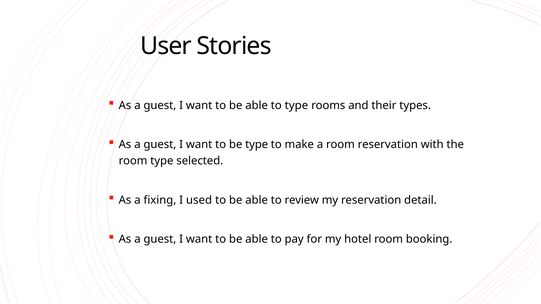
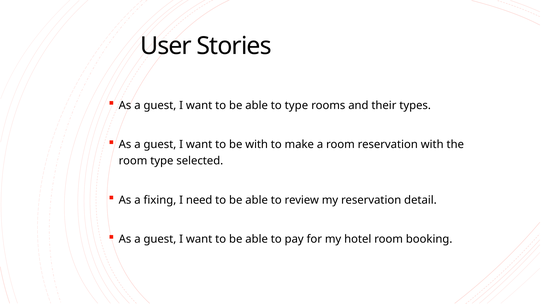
be type: type -> with
used: used -> need
